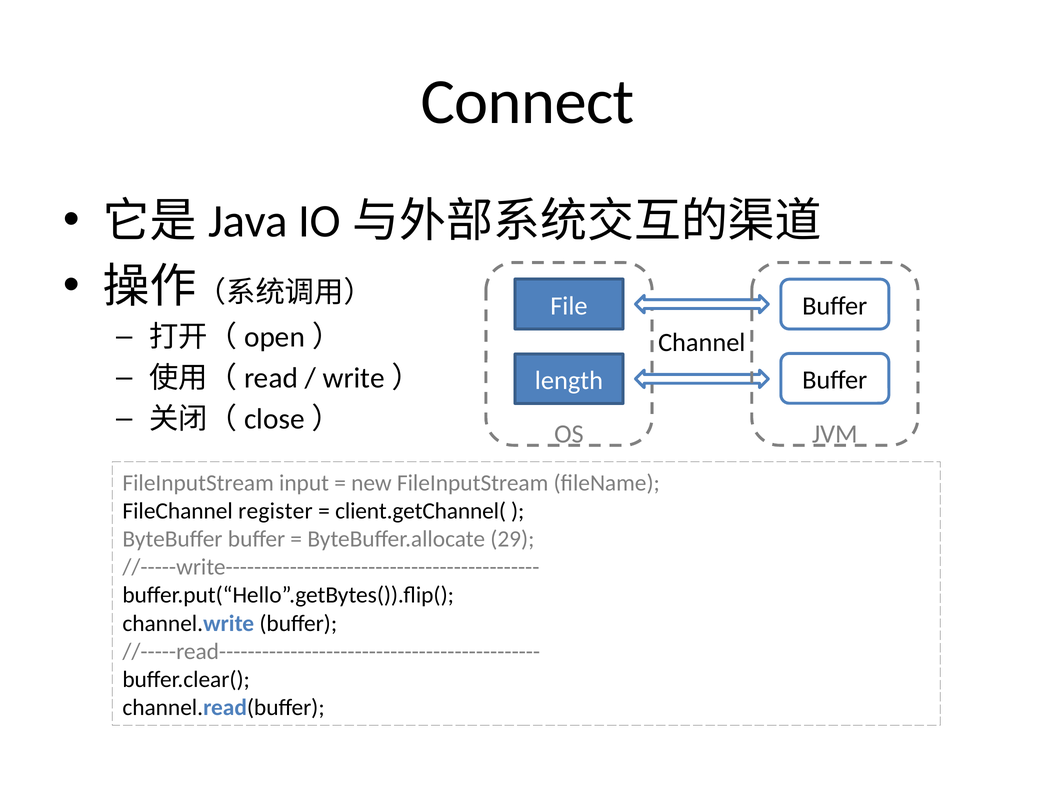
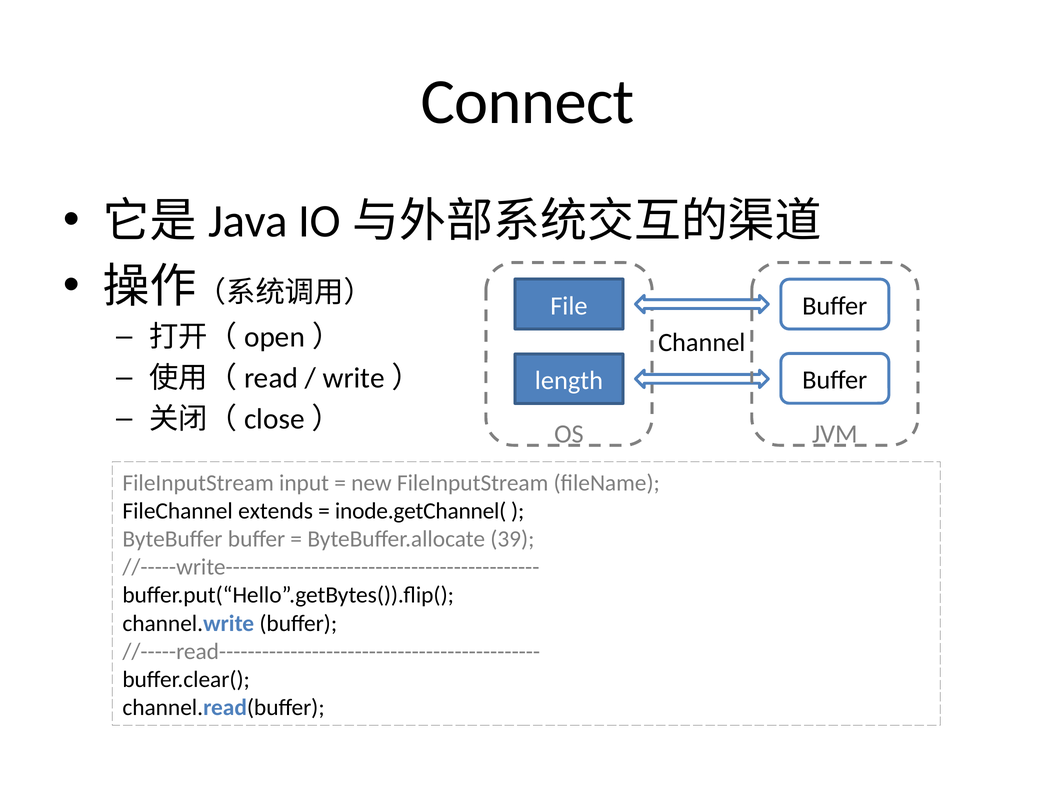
register: register -> extends
client.getChannel(: client.getChannel( -> inode.getChannel(
29: 29 -> 39
